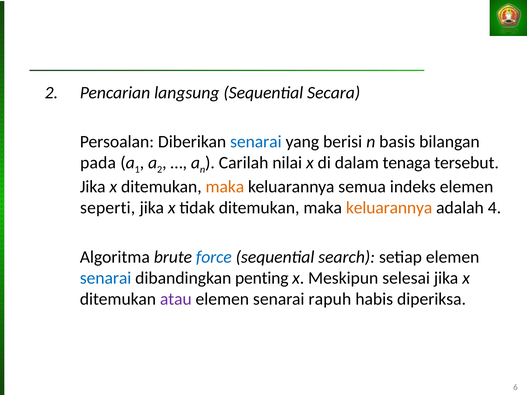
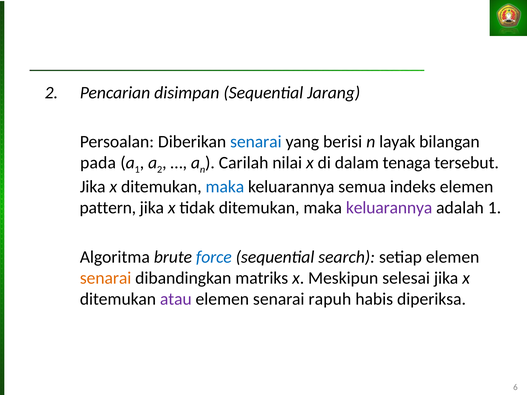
langsung: langsung -> disimpan
Secara: Secara -> Jarang
basis: basis -> layak
maka at (225, 187) colour: orange -> blue
seperti: seperti -> pattern
keluarannya at (389, 208) colour: orange -> purple
adalah 4: 4 -> 1
senarai at (106, 278) colour: blue -> orange
penting: penting -> matriks
